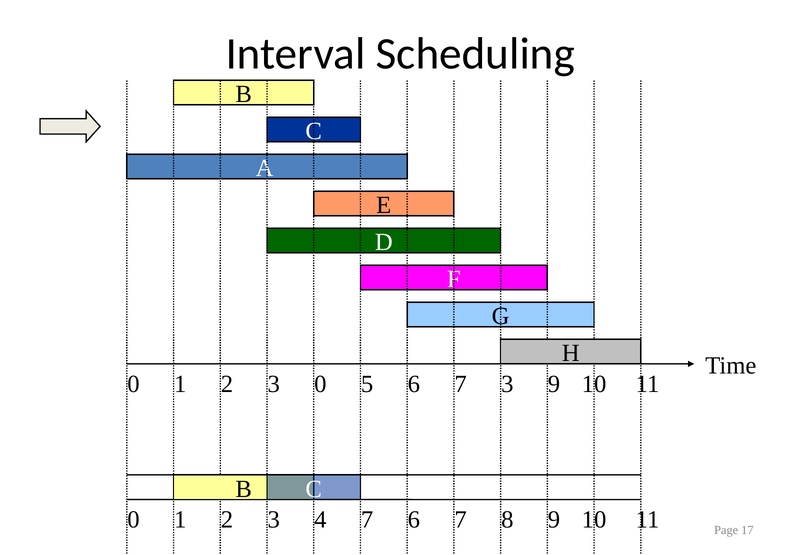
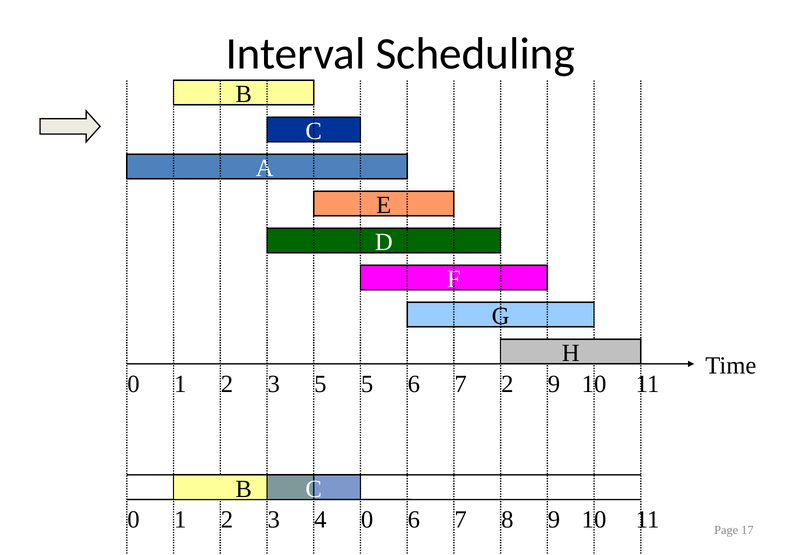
3 0: 0 -> 5
7 3: 3 -> 2
4 7: 7 -> 0
